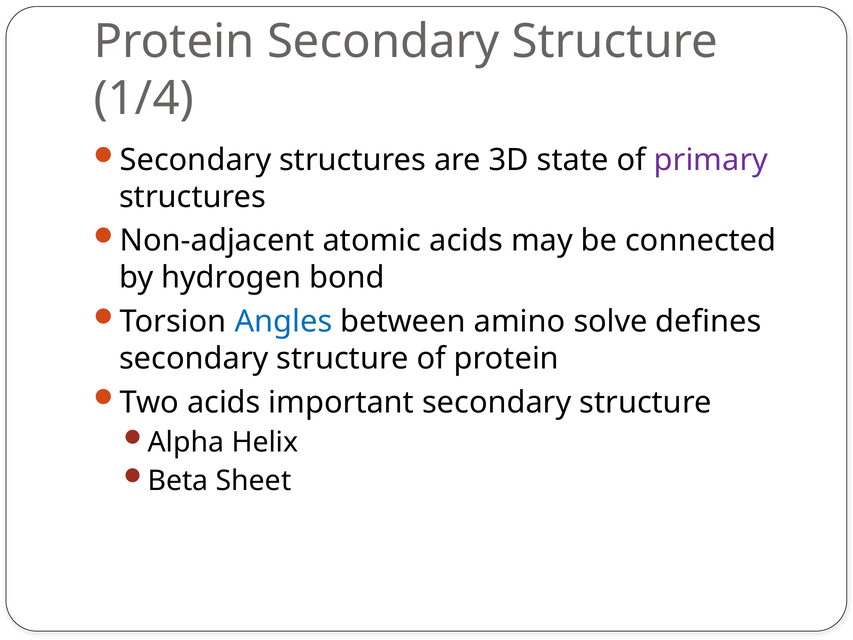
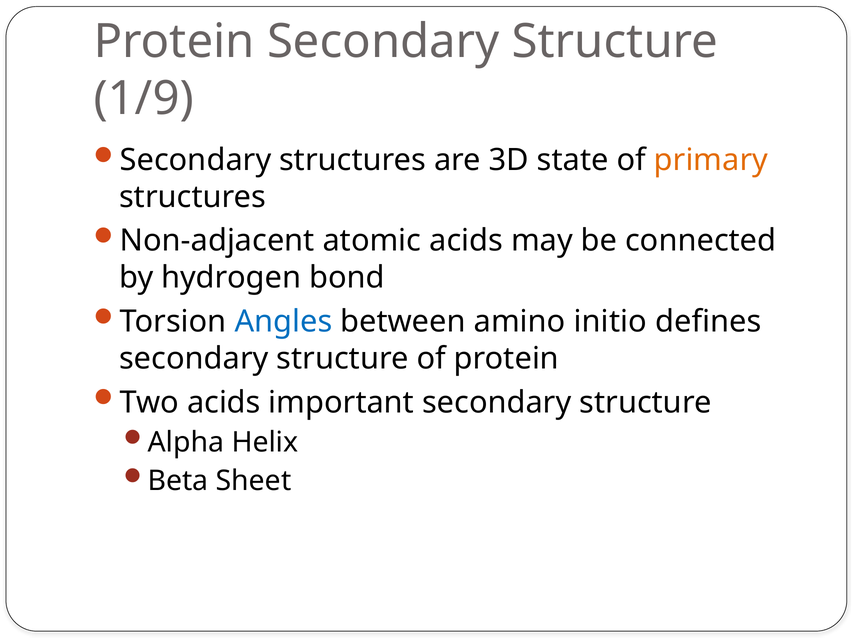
1/4: 1/4 -> 1/9
primary colour: purple -> orange
solve: solve -> initio
